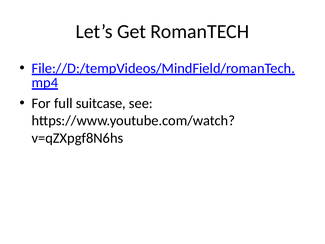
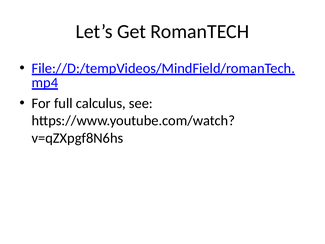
suitcase: suitcase -> calculus
